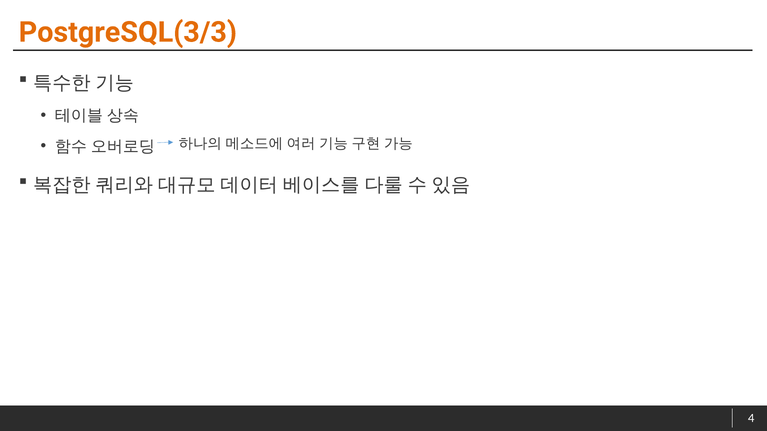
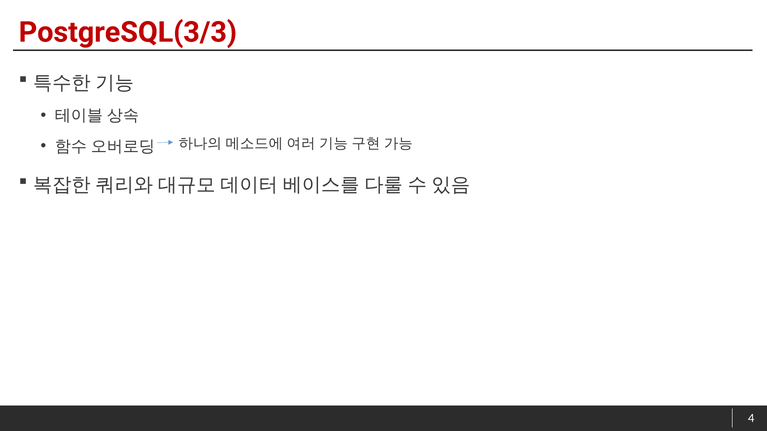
PostgreSQL(3/3 colour: orange -> red
